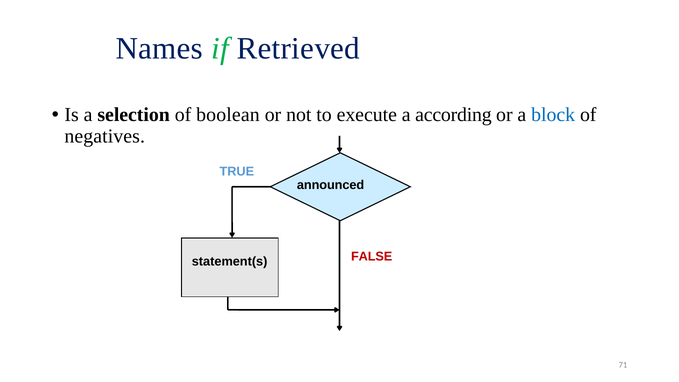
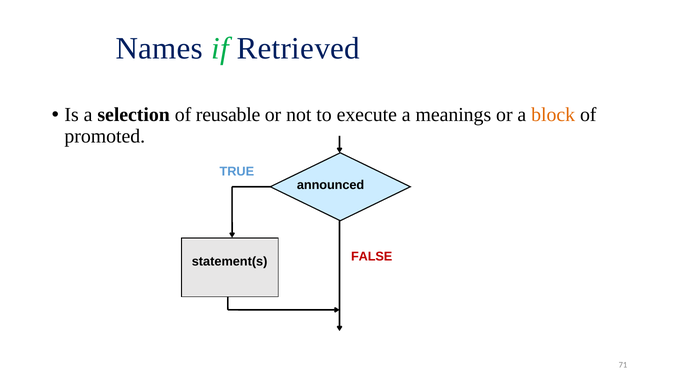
boolean: boolean -> reusable
according: according -> meanings
block colour: blue -> orange
negatives: negatives -> promoted
